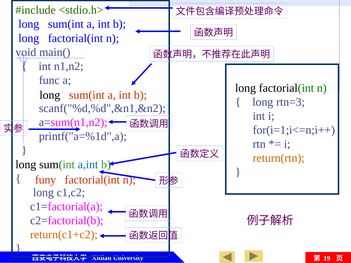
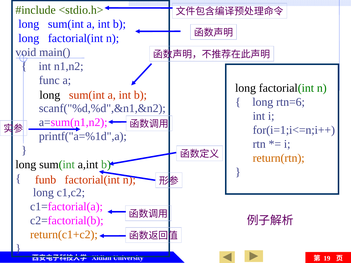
rtn=3: rtn=3 -> rtn=6
a,int colour: blue -> black
funy: funy -> funb
